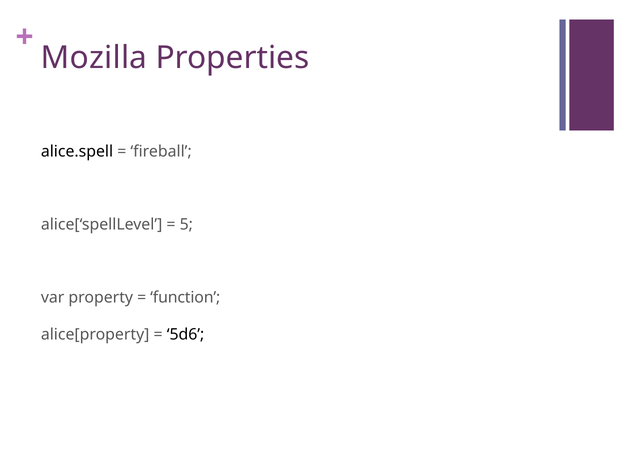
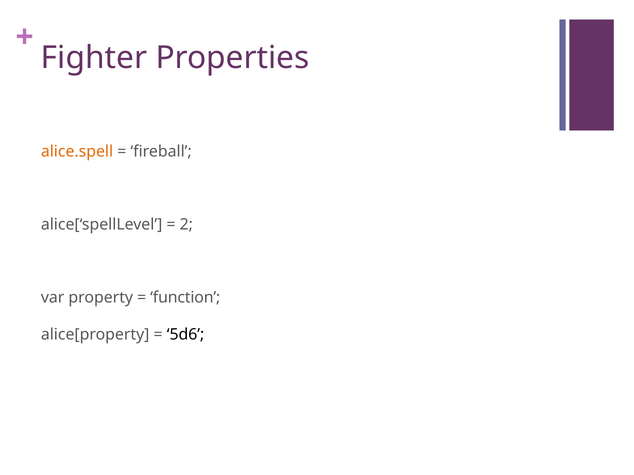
Mozilla: Mozilla -> Fighter
alice.spell colour: black -> orange
5: 5 -> 2
